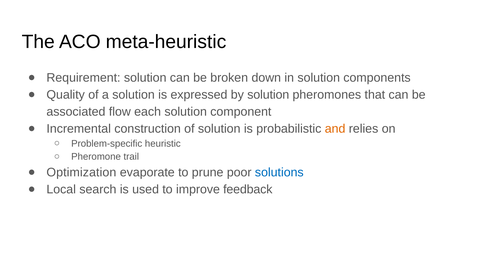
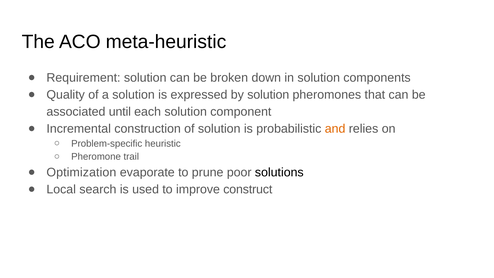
flow: flow -> until
solutions colour: blue -> black
feedback: feedback -> construct
